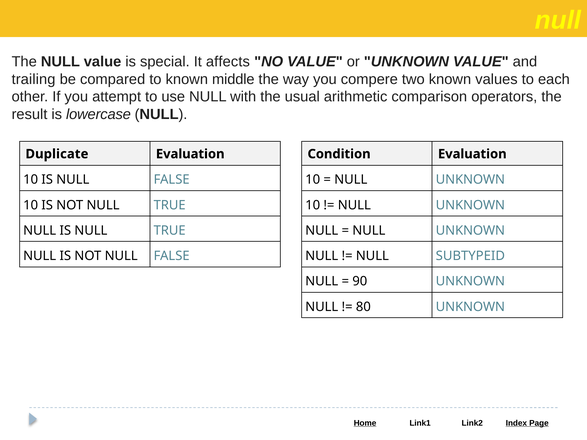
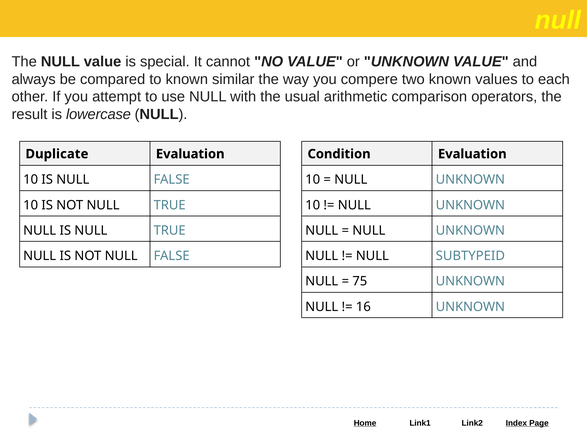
affects: affects -> cannot
trailing: trailing -> always
middle: middle -> similar
90: 90 -> 75
80: 80 -> 16
